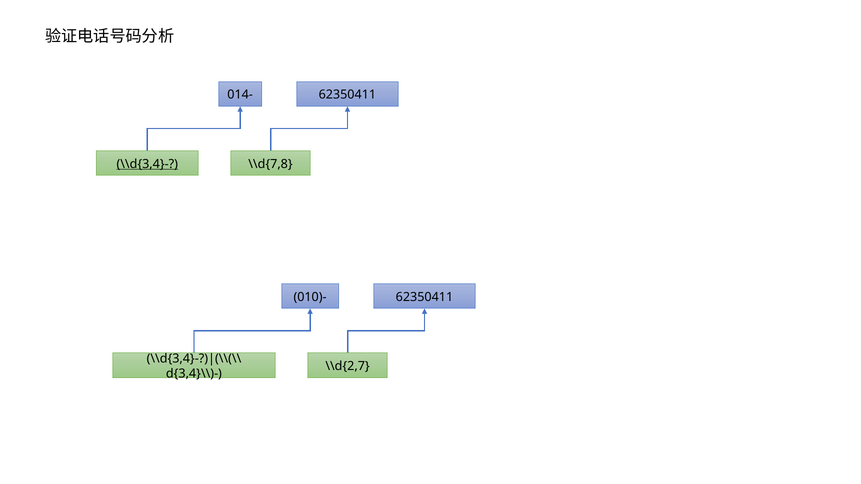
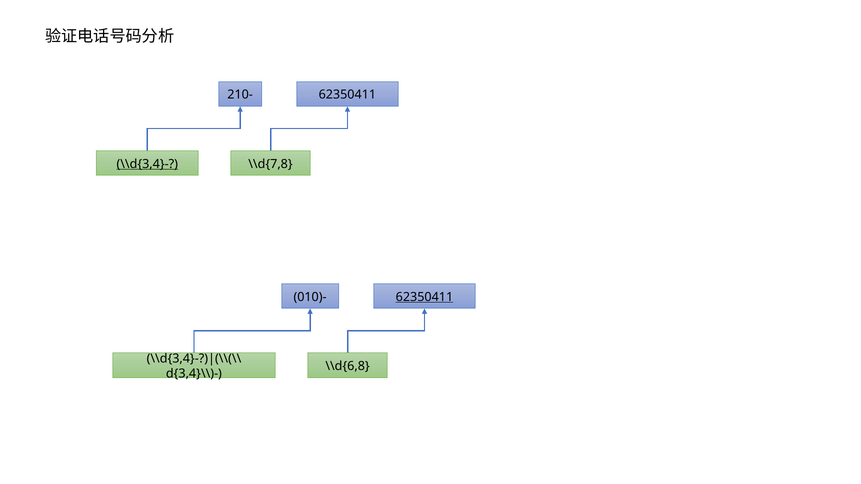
014-: 014- -> 210-
62350411 at (424, 297) underline: none -> present
\\d{2,7: \\d{2,7 -> \\d{6,8
